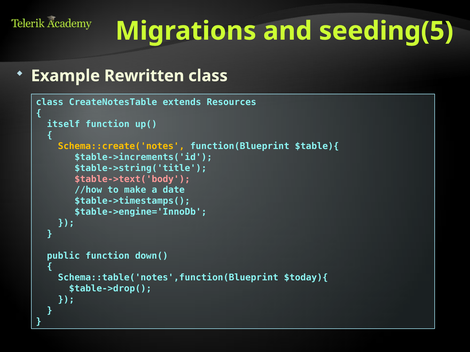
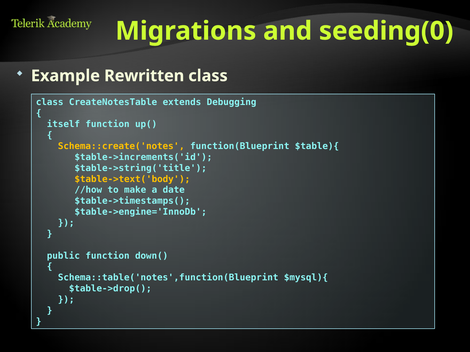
seeding(5: seeding(5 -> seeding(0
Resources: Resources -> Debugging
$table->text('body colour: pink -> yellow
$today){: $today){ -> $mysql){
